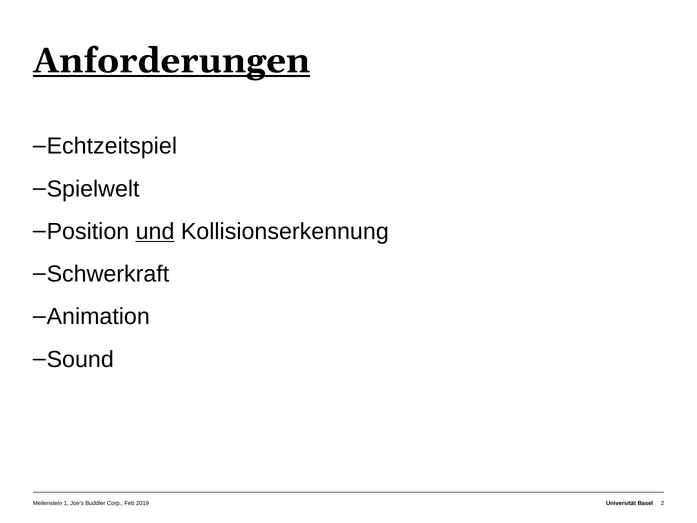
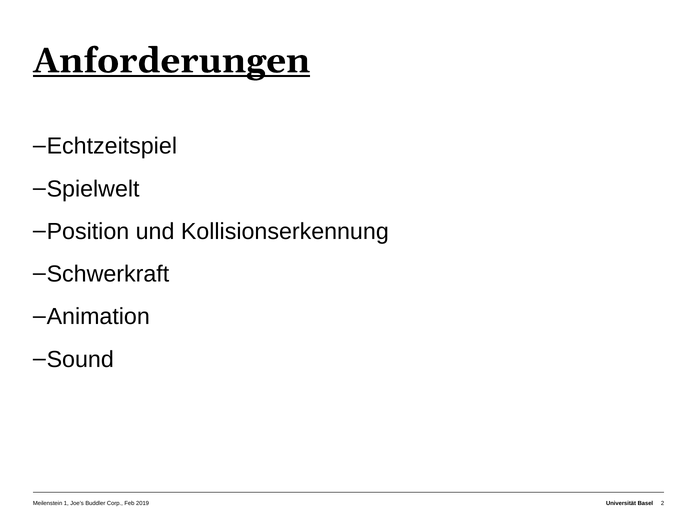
und underline: present -> none
